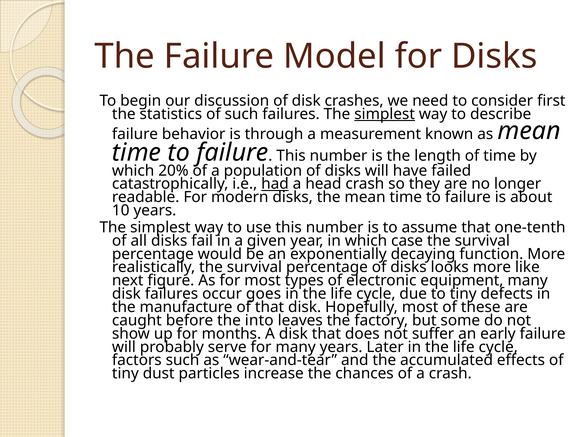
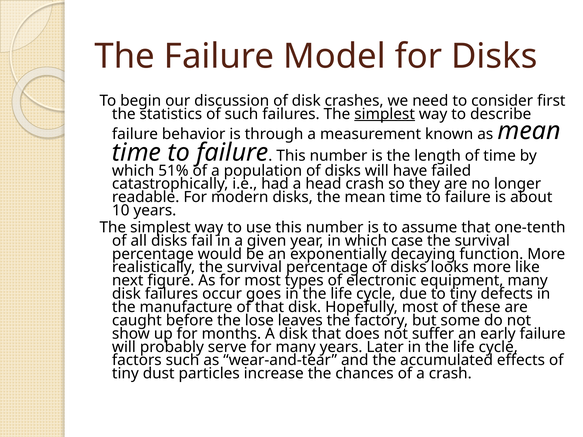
20%: 20% -> 51%
had underline: present -> none
into: into -> lose
